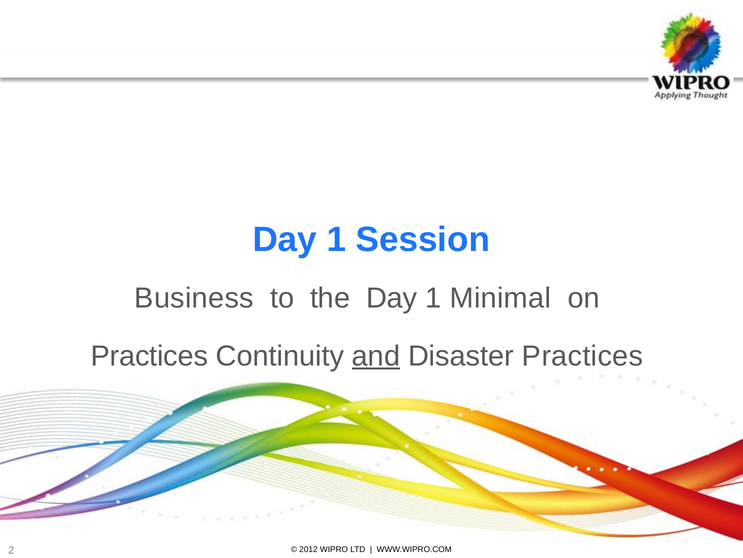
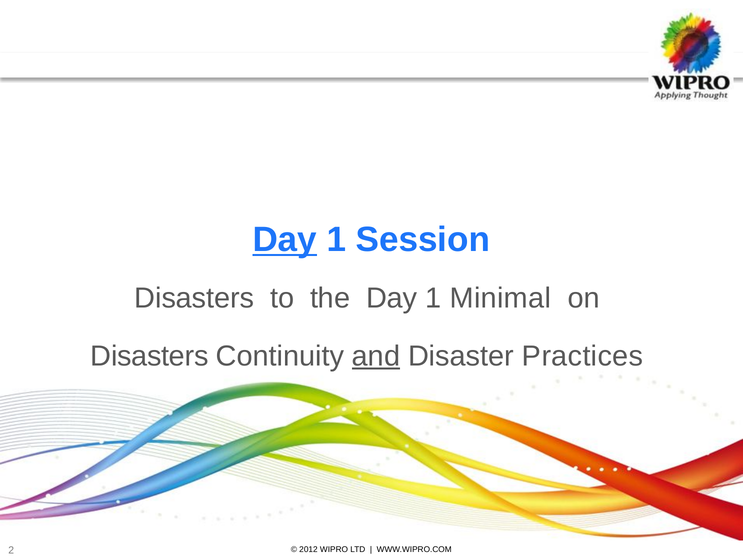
Day at (285, 239) underline: none -> present
Business at (194, 298): Business -> Disasters
Practices at (149, 356): Practices -> Disasters
